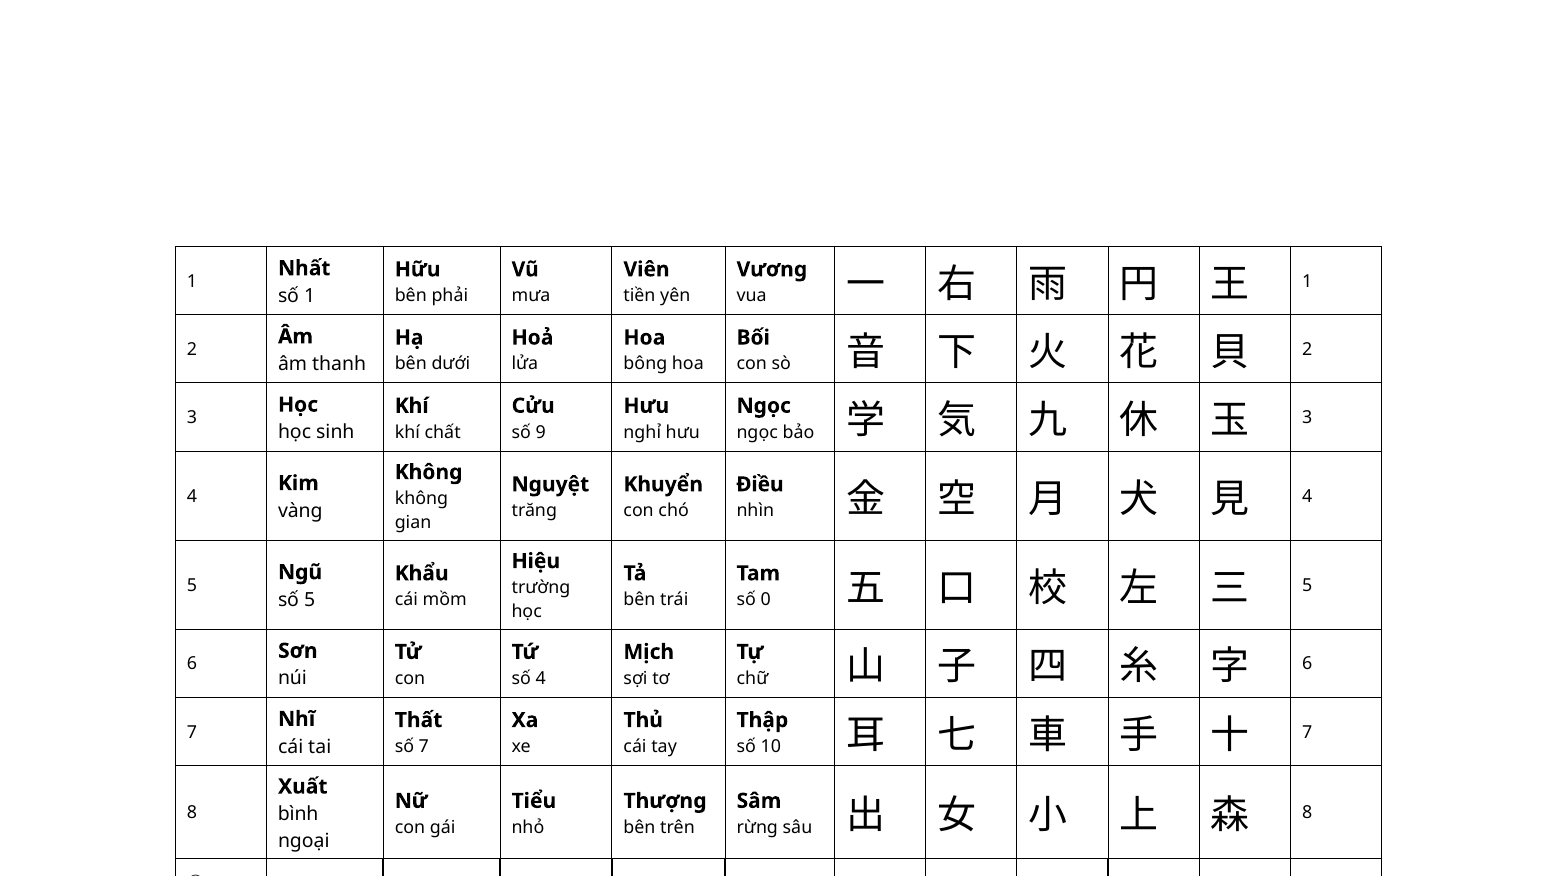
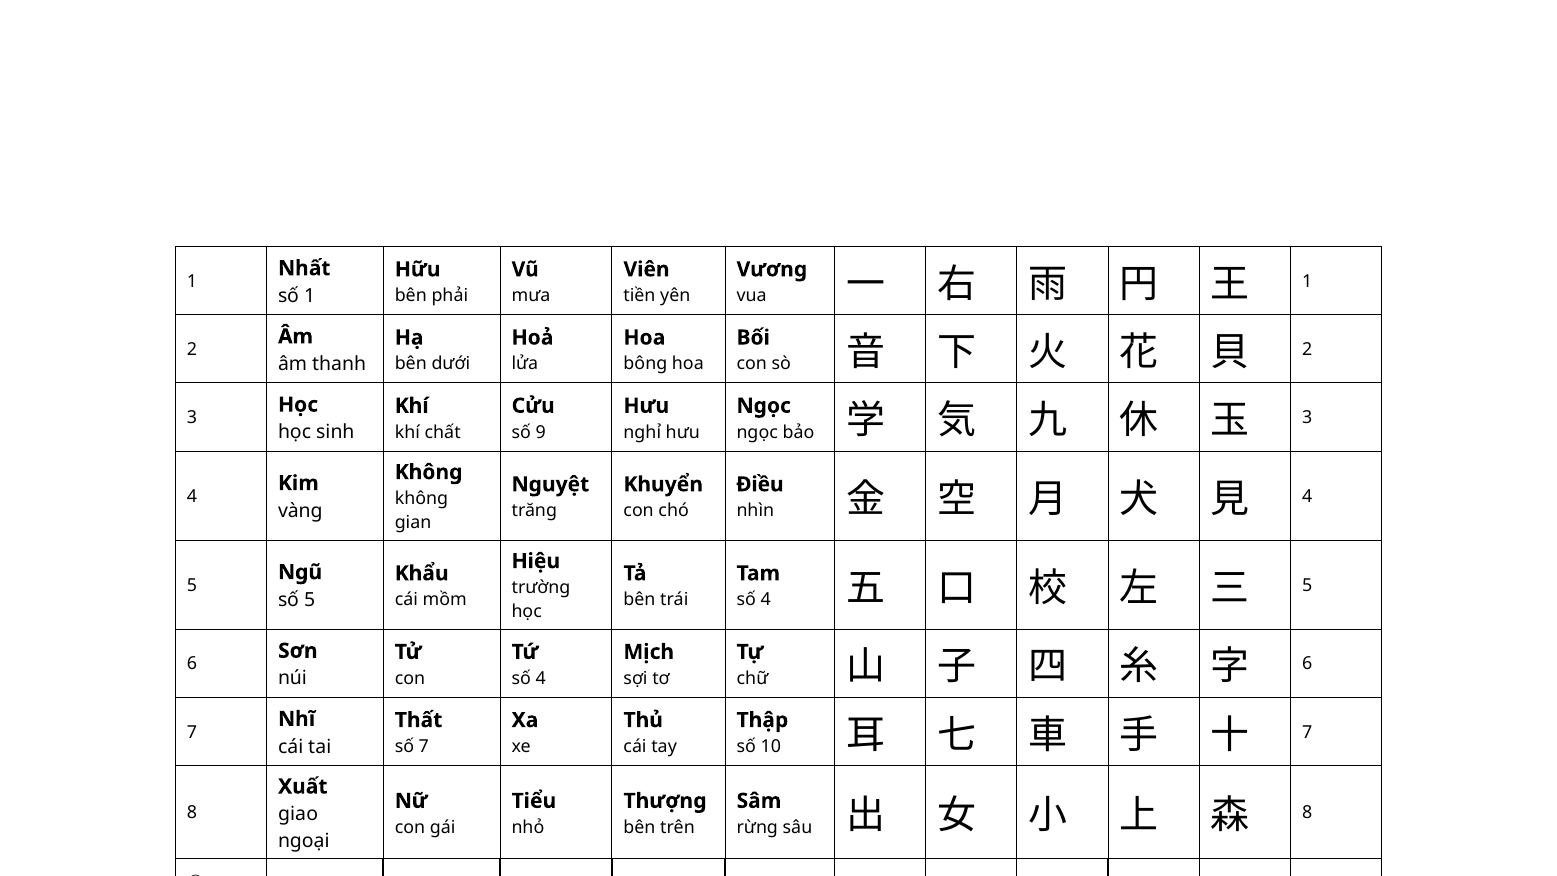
0 at (766, 600): 0 -> 4
bình: bình -> giao
